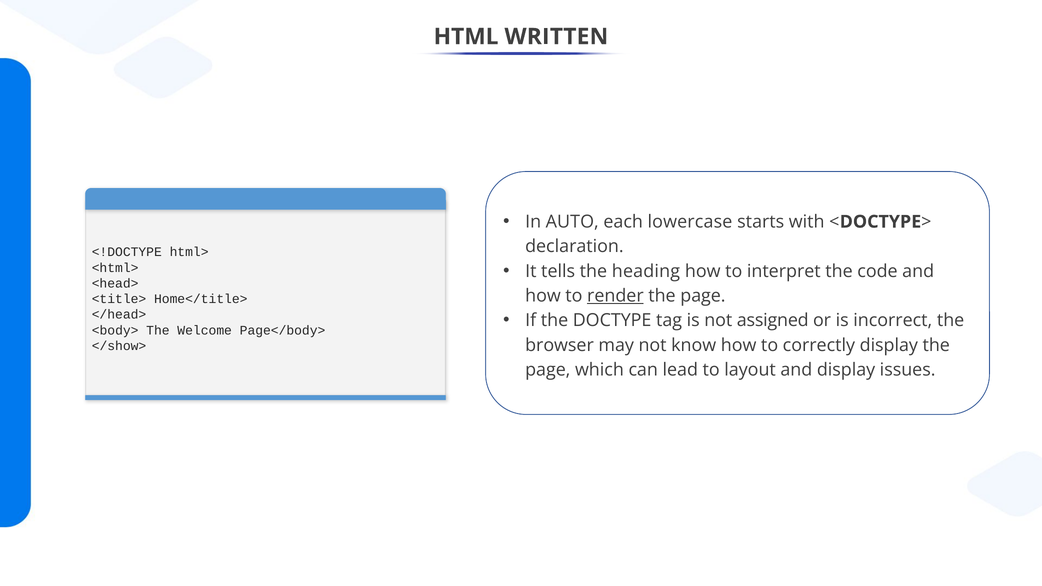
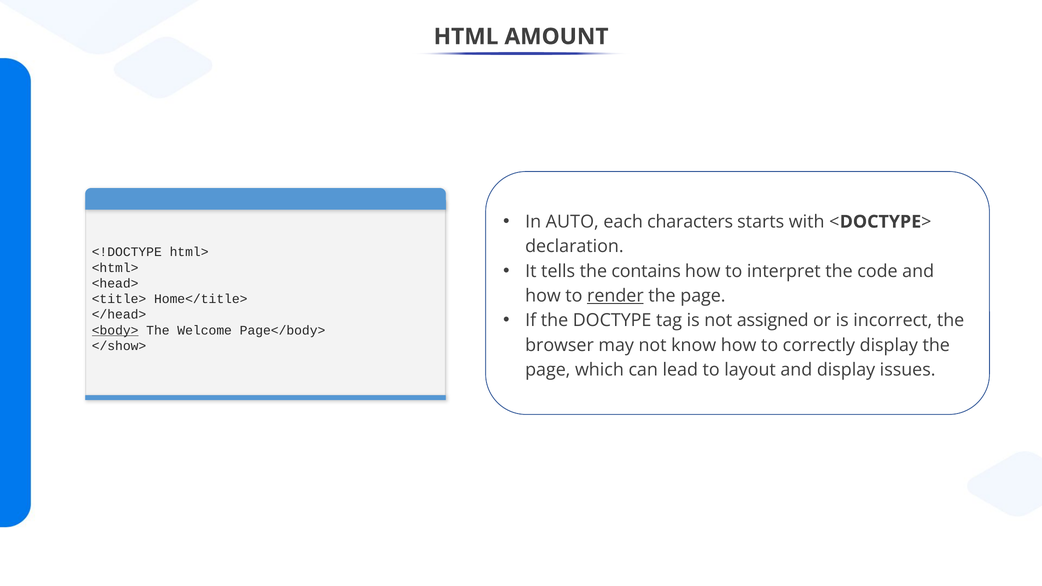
WRITTEN: WRITTEN -> AMOUNT
lowercase: lowercase -> characters
heading: heading -> contains
<body> underline: none -> present
